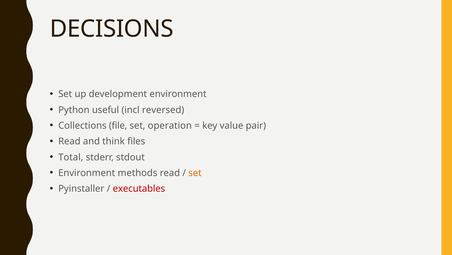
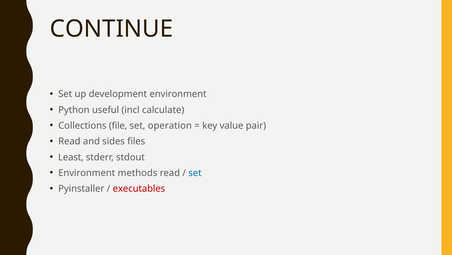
DECISIONS: DECISIONS -> CONTINUE
reversed: reversed -> calculate
think: think -> sides
Total: Total -> Least
set at (195, 173) colour: orange -> blue
